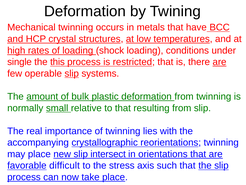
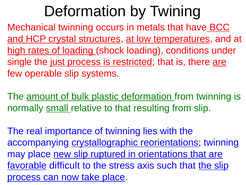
this: this -> just
slip at (72, 73) underline: present -> none
intersect: intersect -> ruptured
